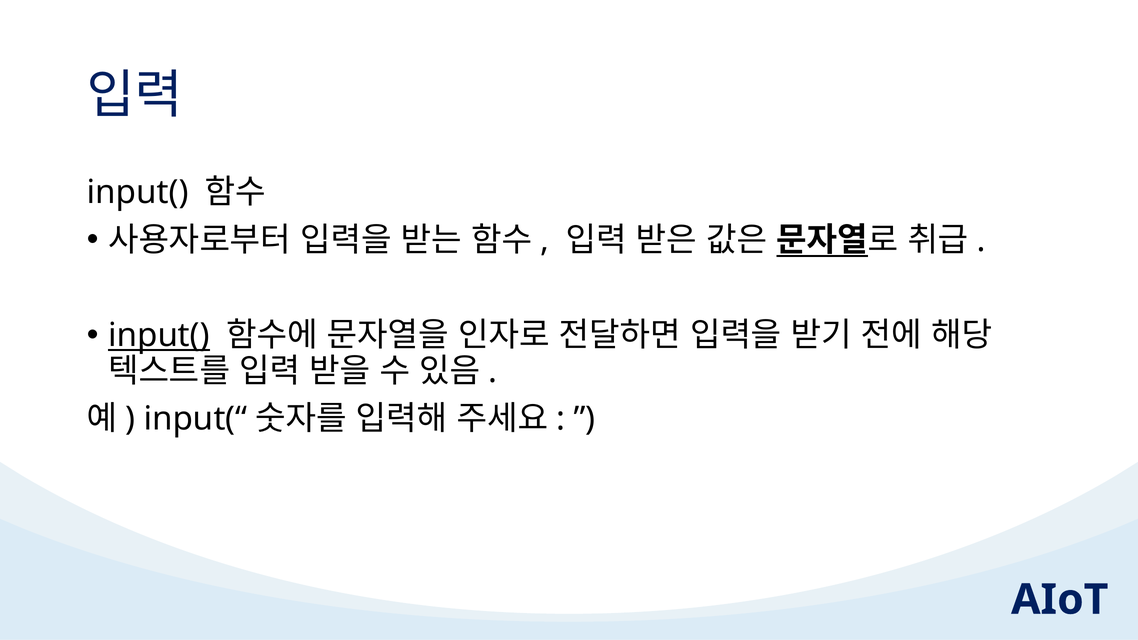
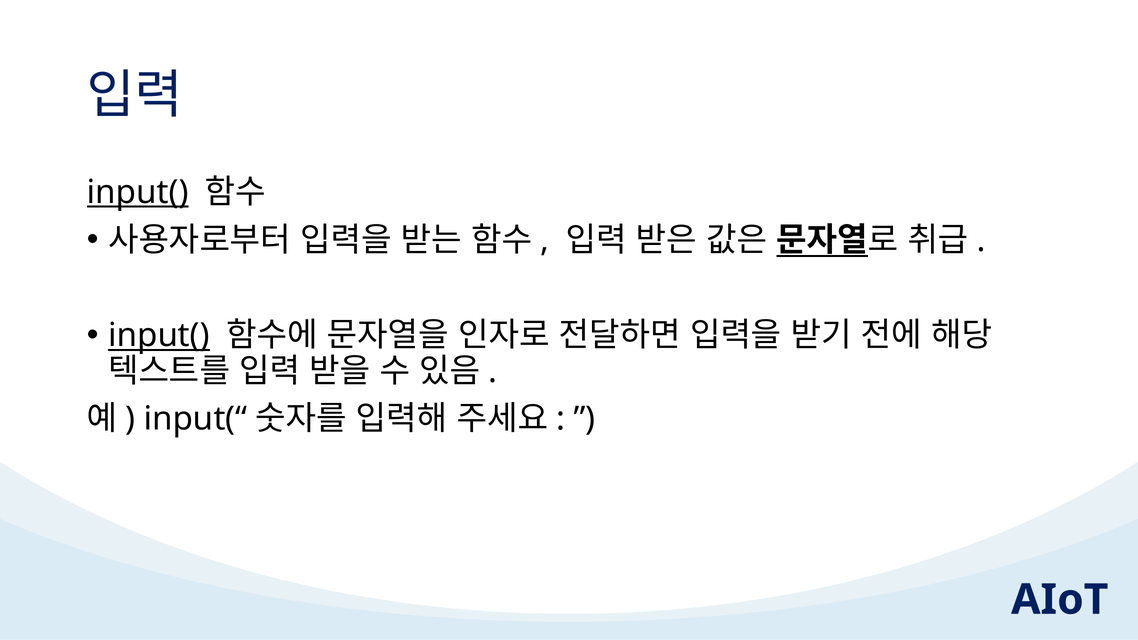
input( at (138, 192) underline: none -> present
